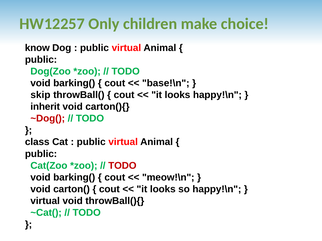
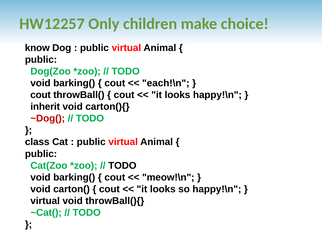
base!\n: base!\n -> each!\n
skip at (40, 95): skip -> cout
TODO at (122, 166) colour: red -> black
